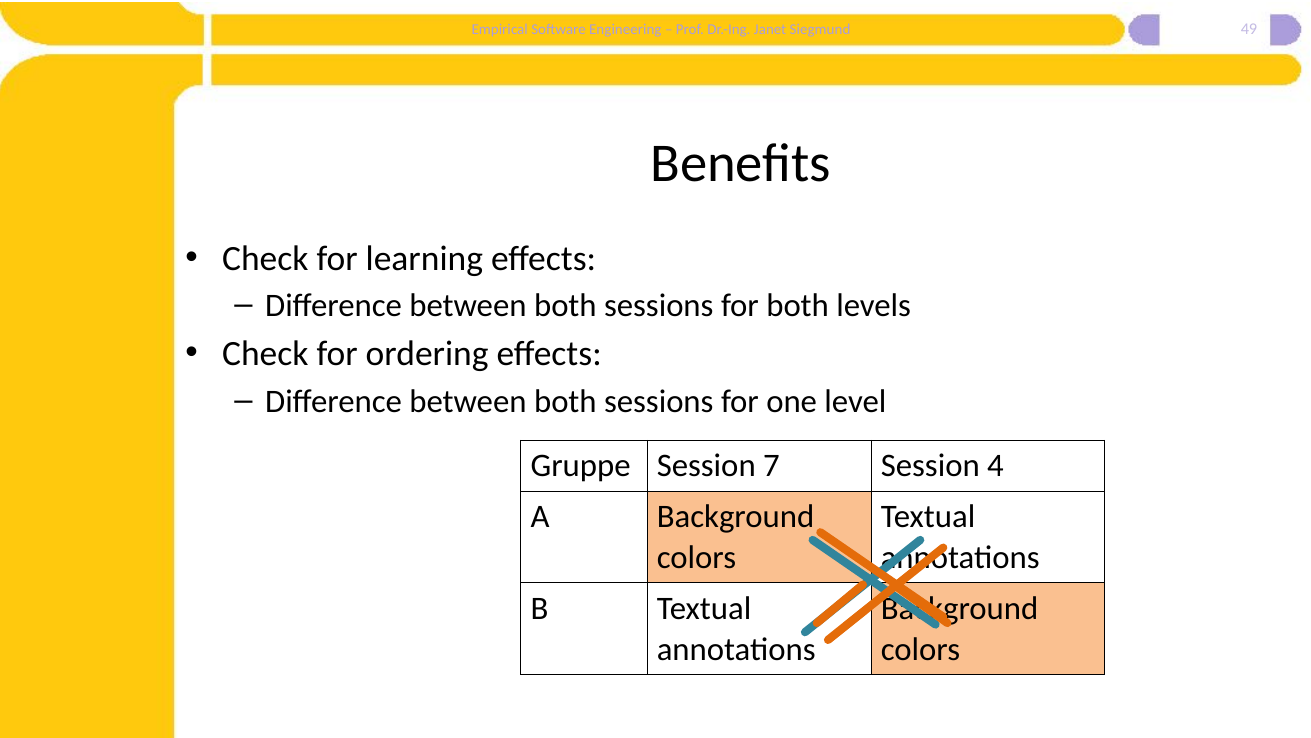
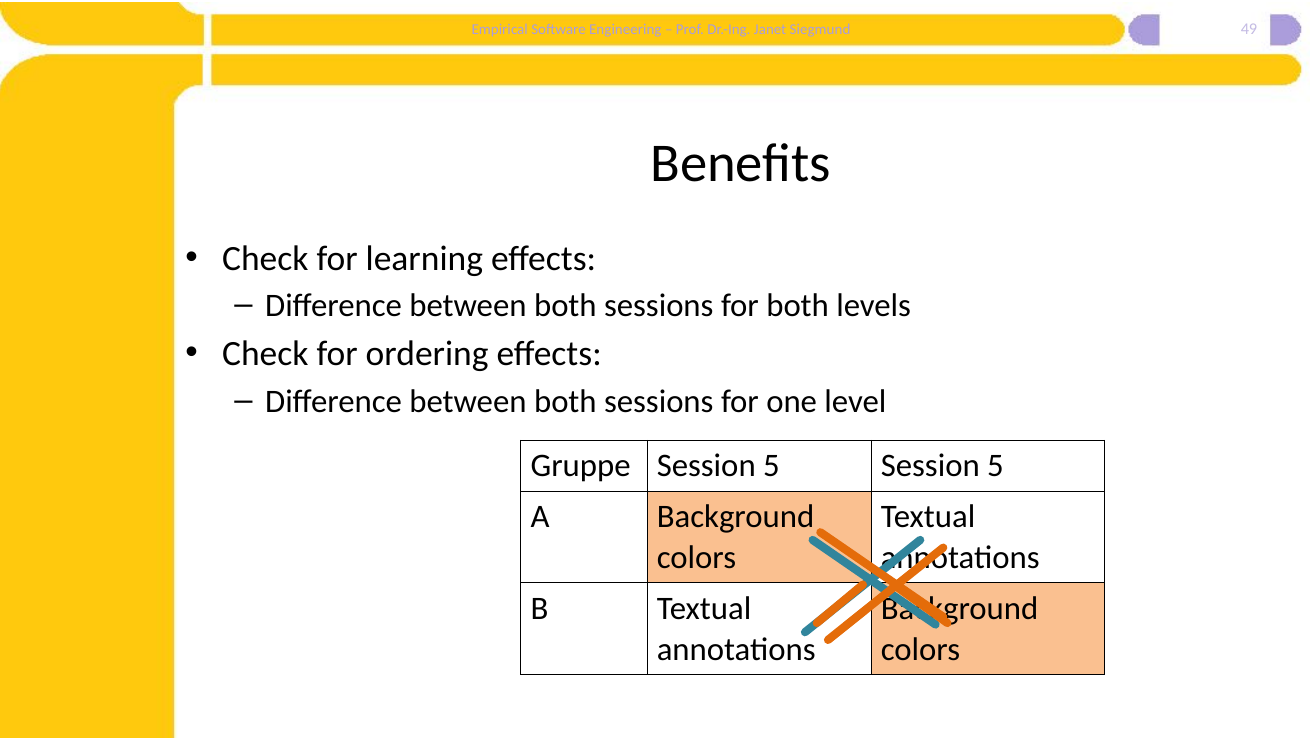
Gruppe Session 7: 7 -> 5
4 at (995, 466): 4 -> 5
